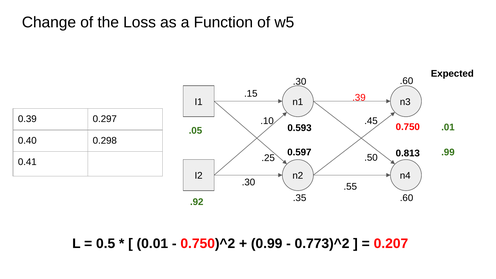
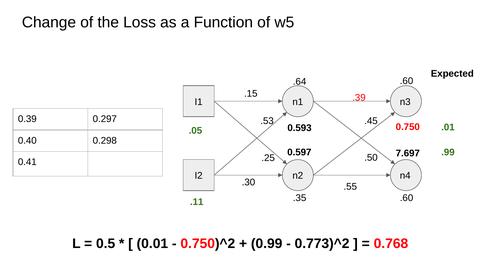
.30 at (300, 82): .30 -> .64
.10: .10 -> .53
0.813: 0.813 -> 7.697
.92: .92 -> .11
0.207: 0.207 -> 0.768
